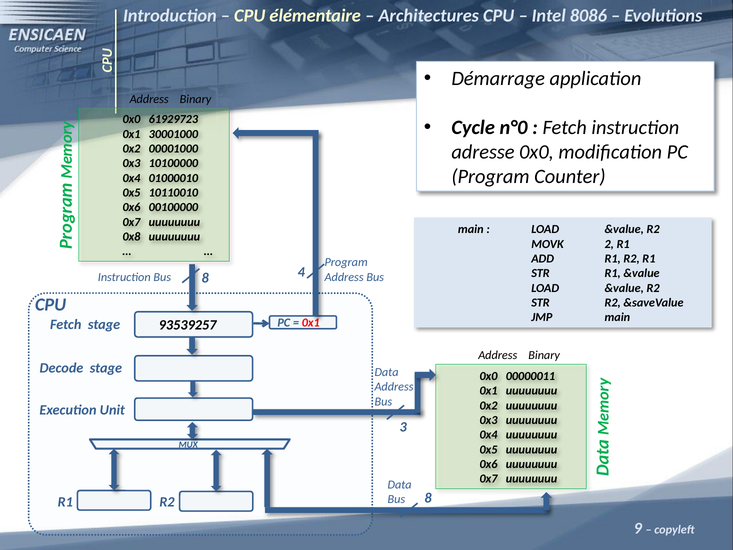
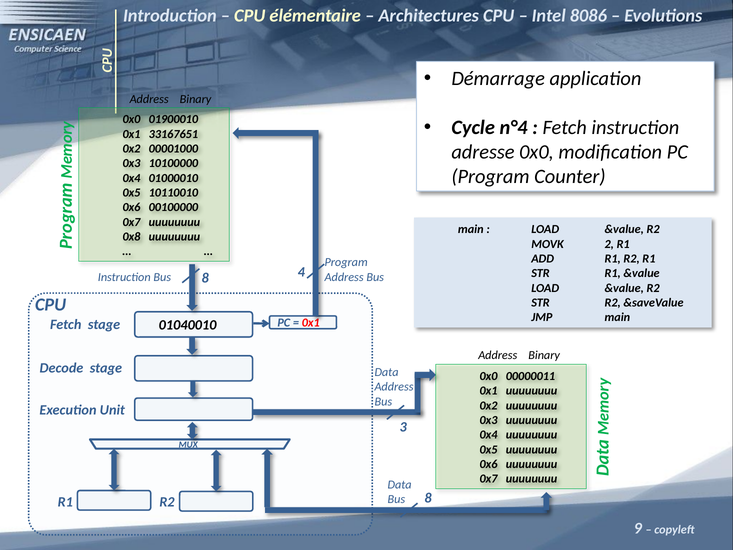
61929723: 61929723 -> 01900010
n°0: n°0 -> n°4
30001000: 30001000 -> 33167651
93539257: 93539257 -> 01040010
